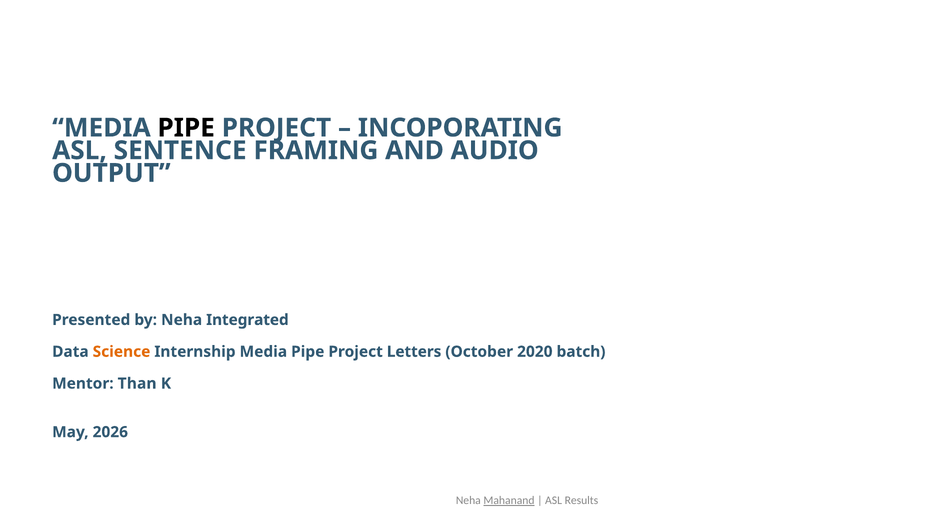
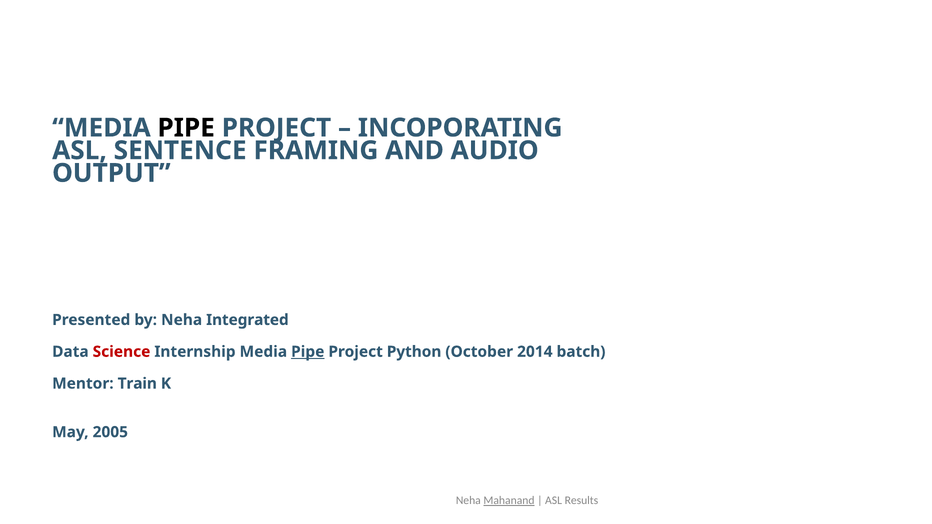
Science colour: orange -> red
Pipe at (308, 352) underline: none -> present
Letters: Letters -> Python
2020: 2020 -> 2014
Than: Than -> Train
2026: 2026 -> 2005
